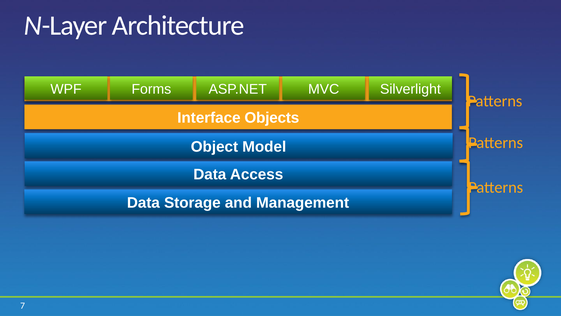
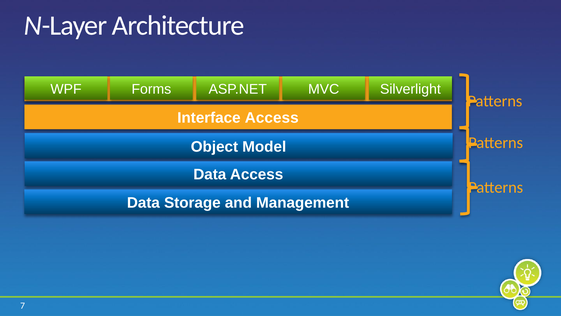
Interface Objects: Objects -> Access
